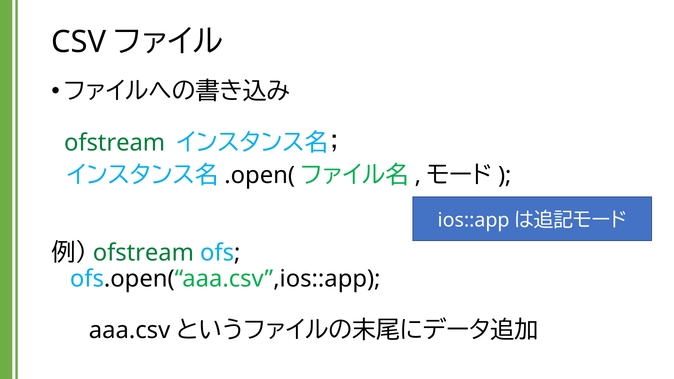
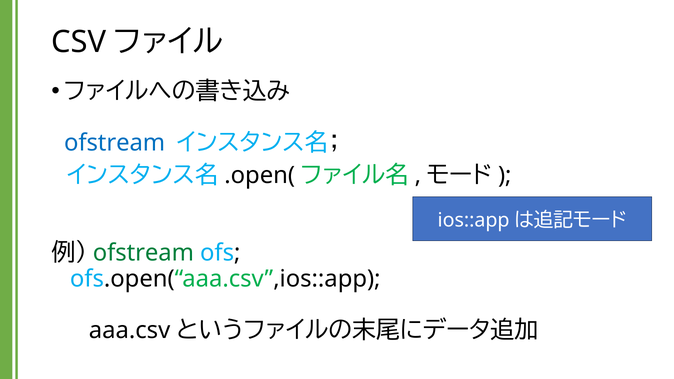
ofstream at (115, 143) colour: green -> blue
